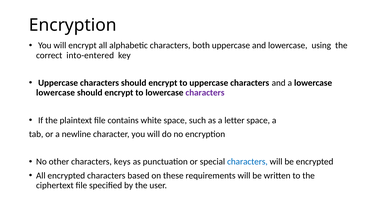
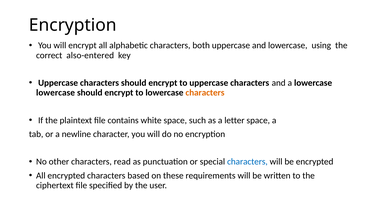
into-entered: into-entered -> also-entered
characters at (205, 93) colour: purple -> orange
keys: keys -> read
